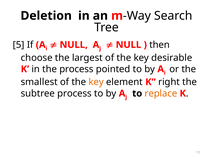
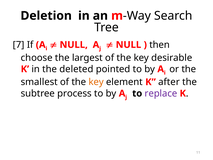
5: 5 -> 7
the process: process -> deleted
right: right -> after
replace colour: orange -> purple
